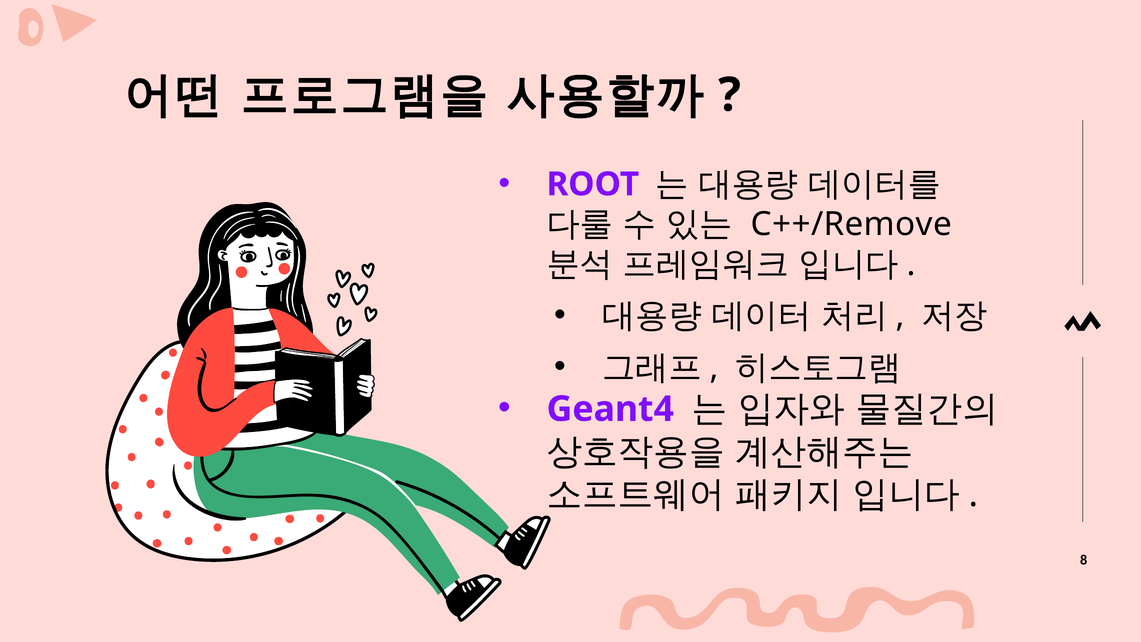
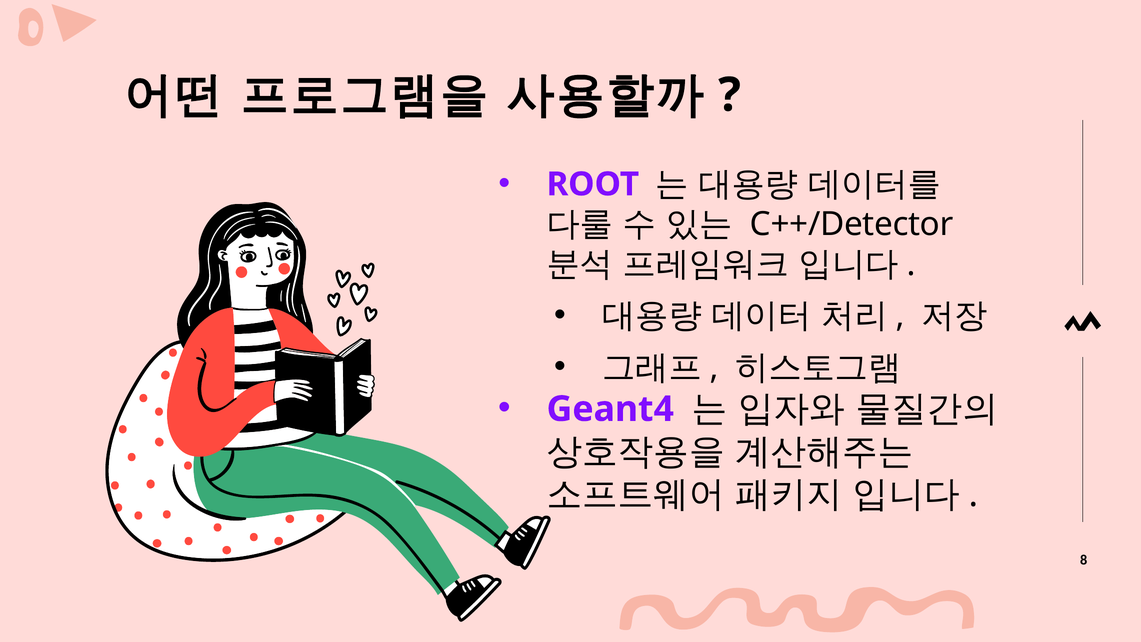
C++/Remove: C++/Remove -> C++/Detector
